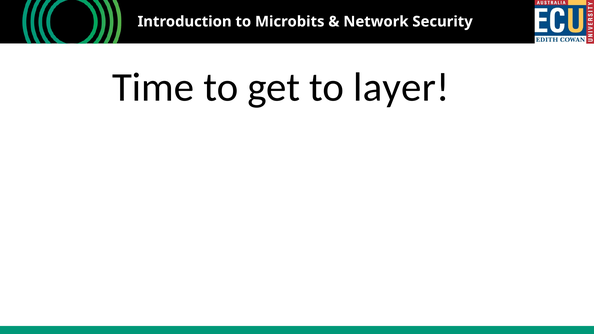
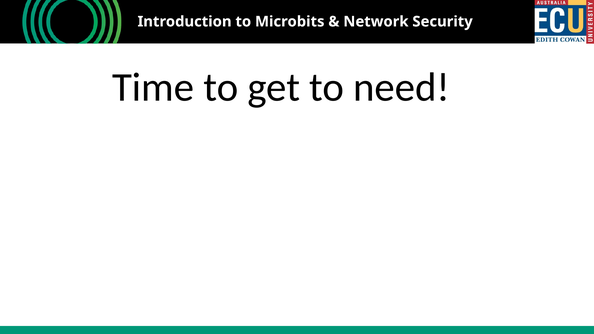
layer: layer -> need
